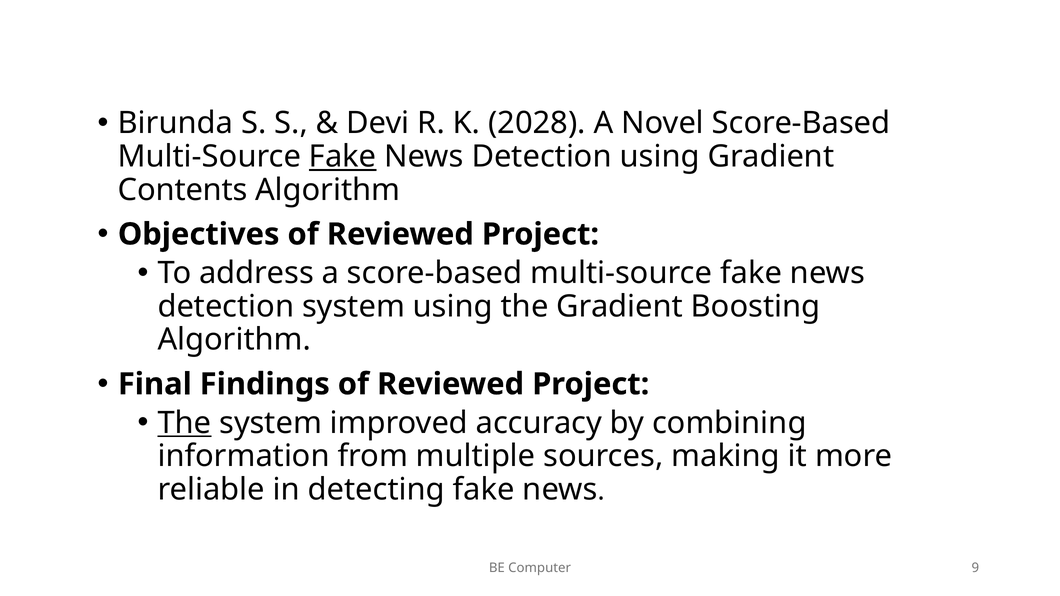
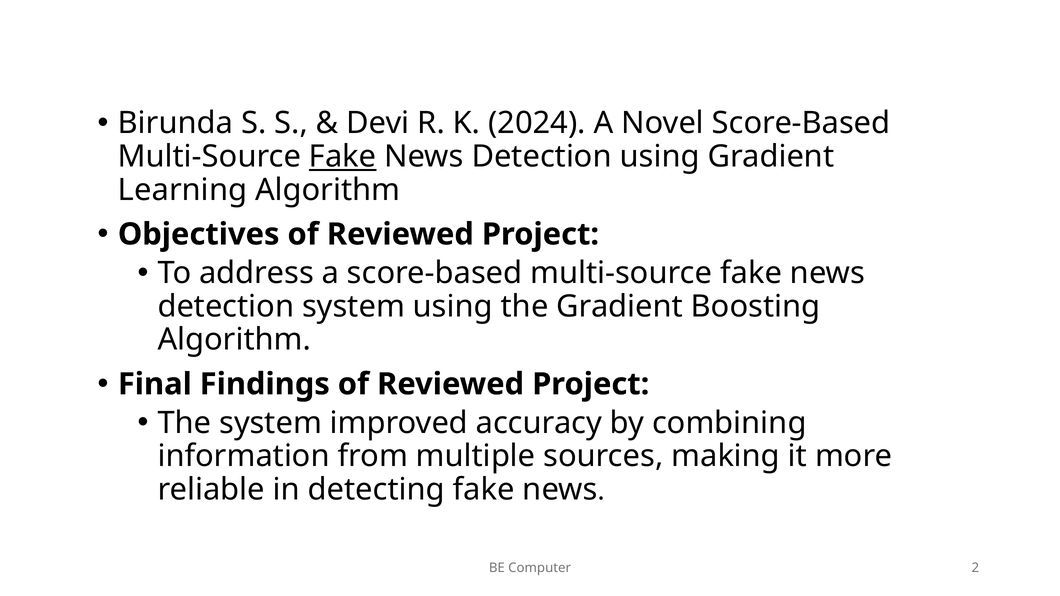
2028: 2028 -> 2024
Contents: Contents -> Learning
The at (184, 423) underline: present -> none
9: 9 -> 2
